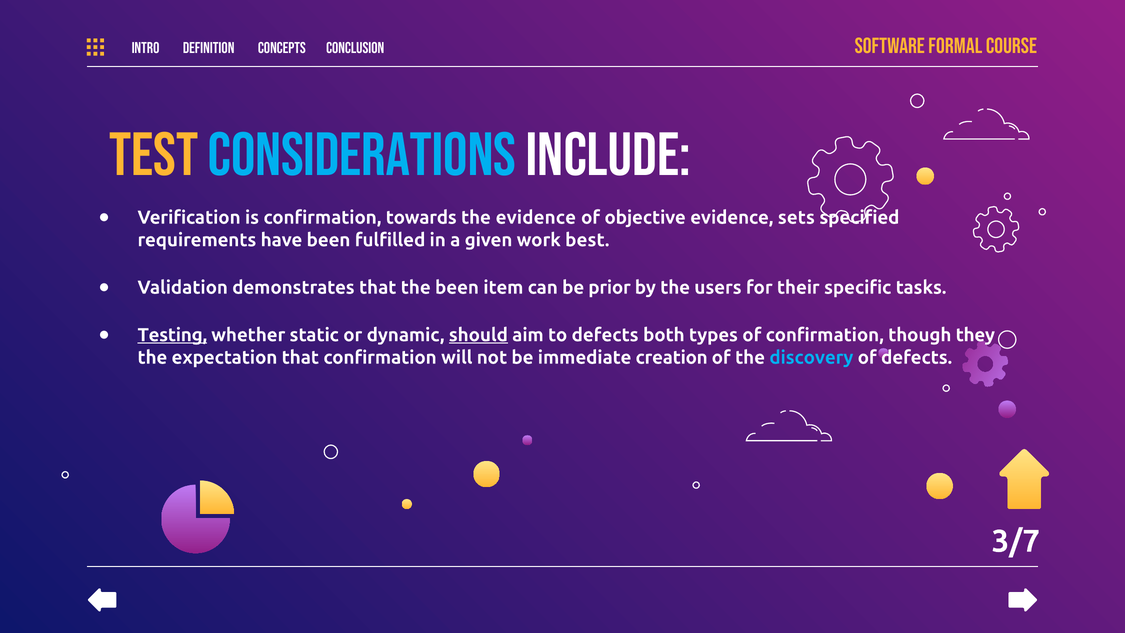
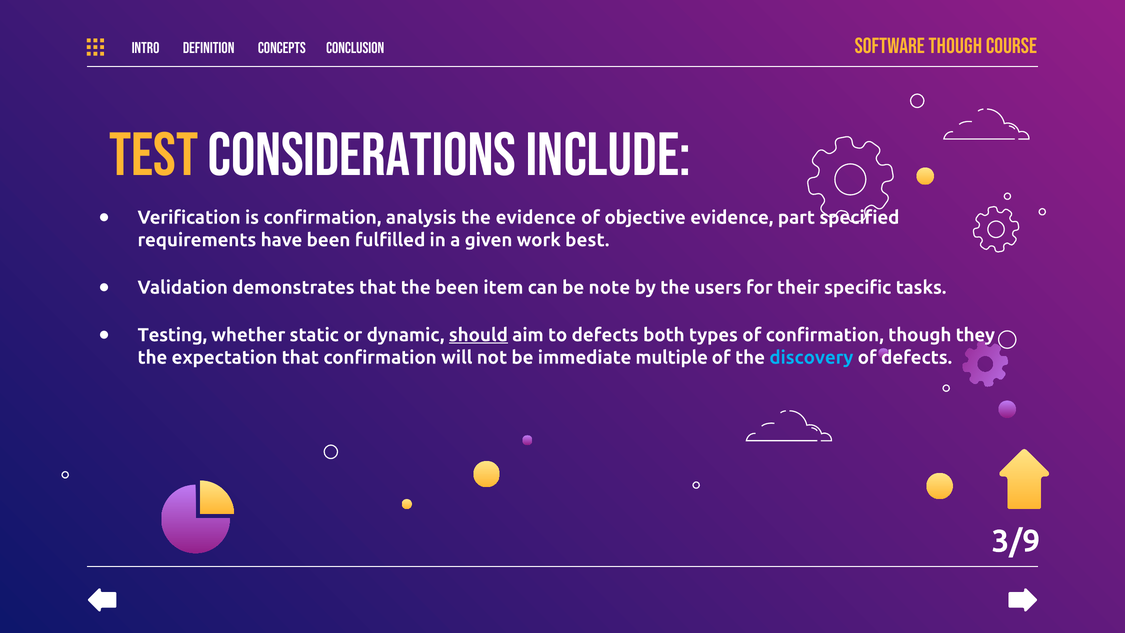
Software formal: formal -> though
considerations colour: light blue -> white
towards: towards -> analysis
sets: sets -> part
prior: prior -> note
Testing underline: present -> none
creation: creation -> multiple
3/7: 3/7 -> 3/9
